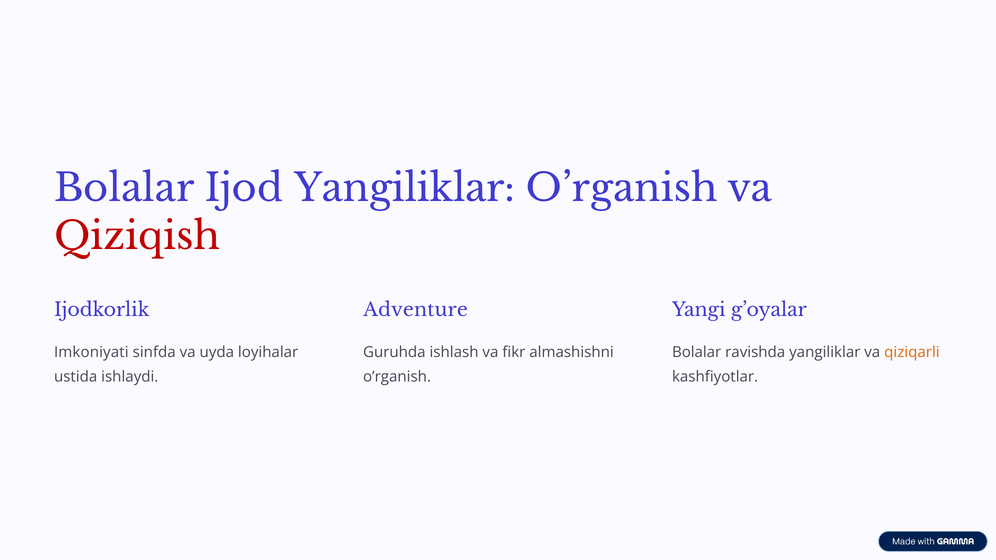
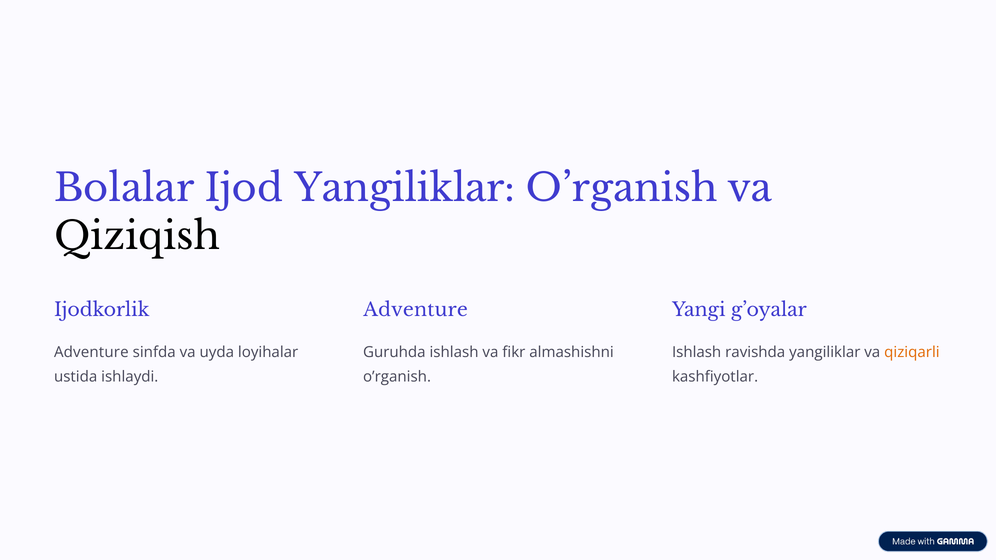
Qiziqish colour: red -> black
Imkoniyati at (91, 352): Imkoniyati -> Adventure
Bolalar at (697, 352): Bolalar -> Ishlash
